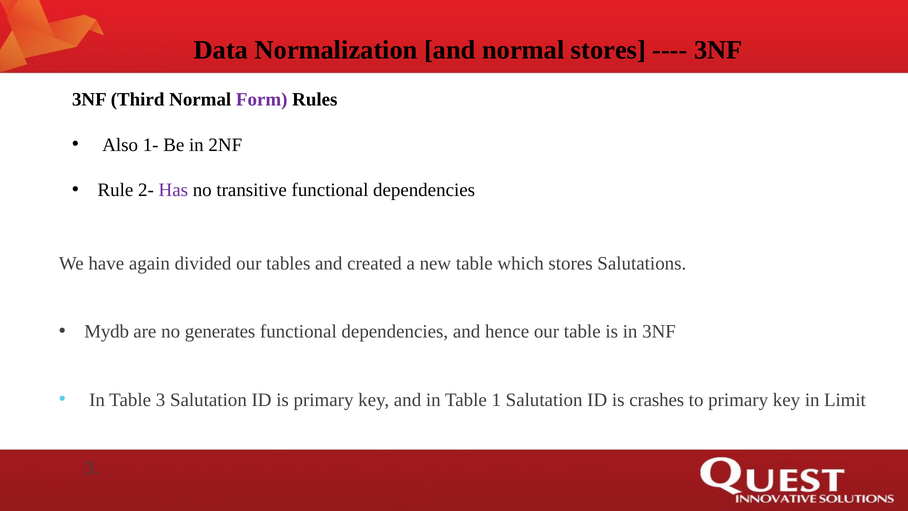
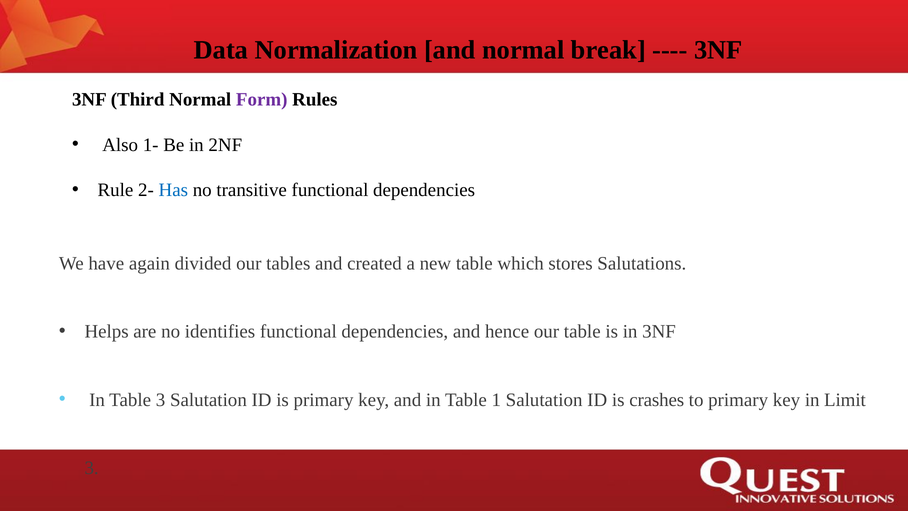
normal stores: stores -> break
Has colour: purple -> blue
Mydb: Mydb -> Helps
generates: generates -> identifies
